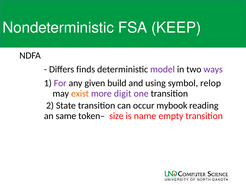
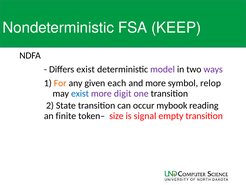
Differs finds: finds -> exist
For colour: purple -> orange
build: build -> each
and using: using -> more
exist at (80, 93) colour: orange -> blue
same: same -> finite
name: name -> signal
